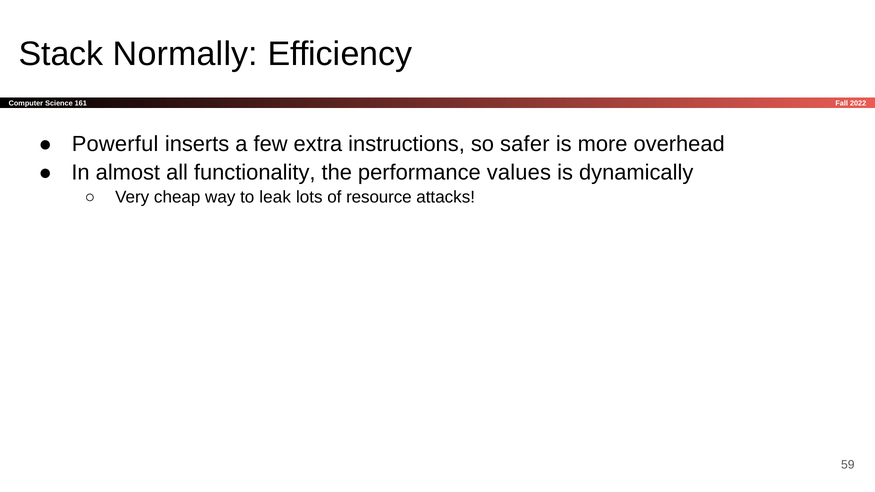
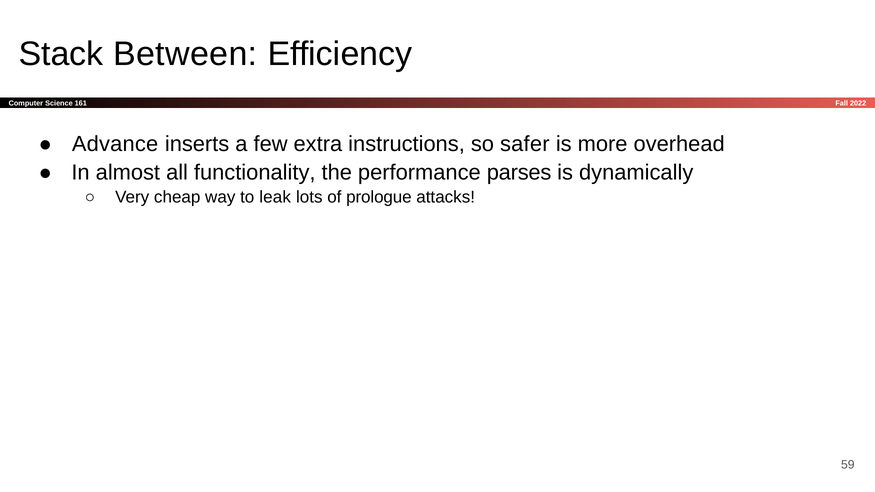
Normally: Normally -> Between
Powerful: Powerful -> Advance
values: values -> parses
resource: resource -> prologue
